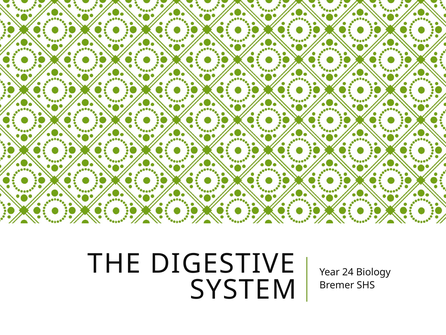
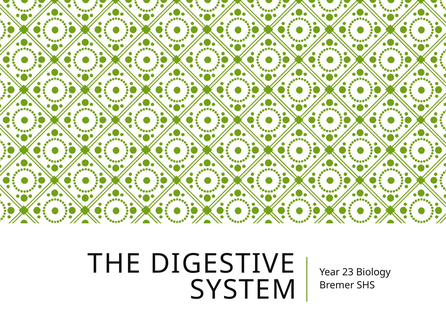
24: 24 -> 23
